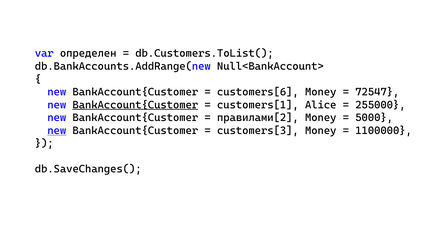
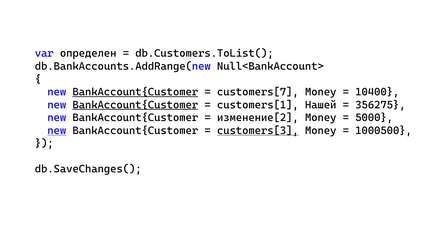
BankAccount{Customer at (135, 92) underline: none -> present
customers[6: customers[6 -> customers[7
72547: 72547 -> 10400
Alice: Alice -> Нашей
255000: 255000 -> 356275
правилами[2: правилами[2 -> изменение[2
customers[3 underline: none -> present
1100000: 1100000 -> 1000500
